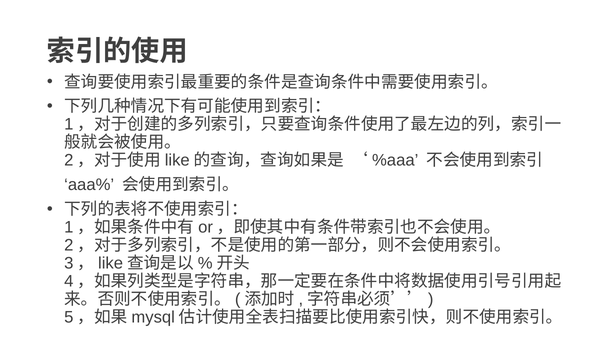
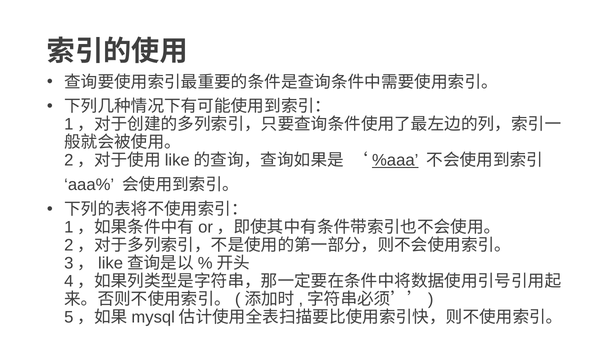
%aaa underline: none -> present
